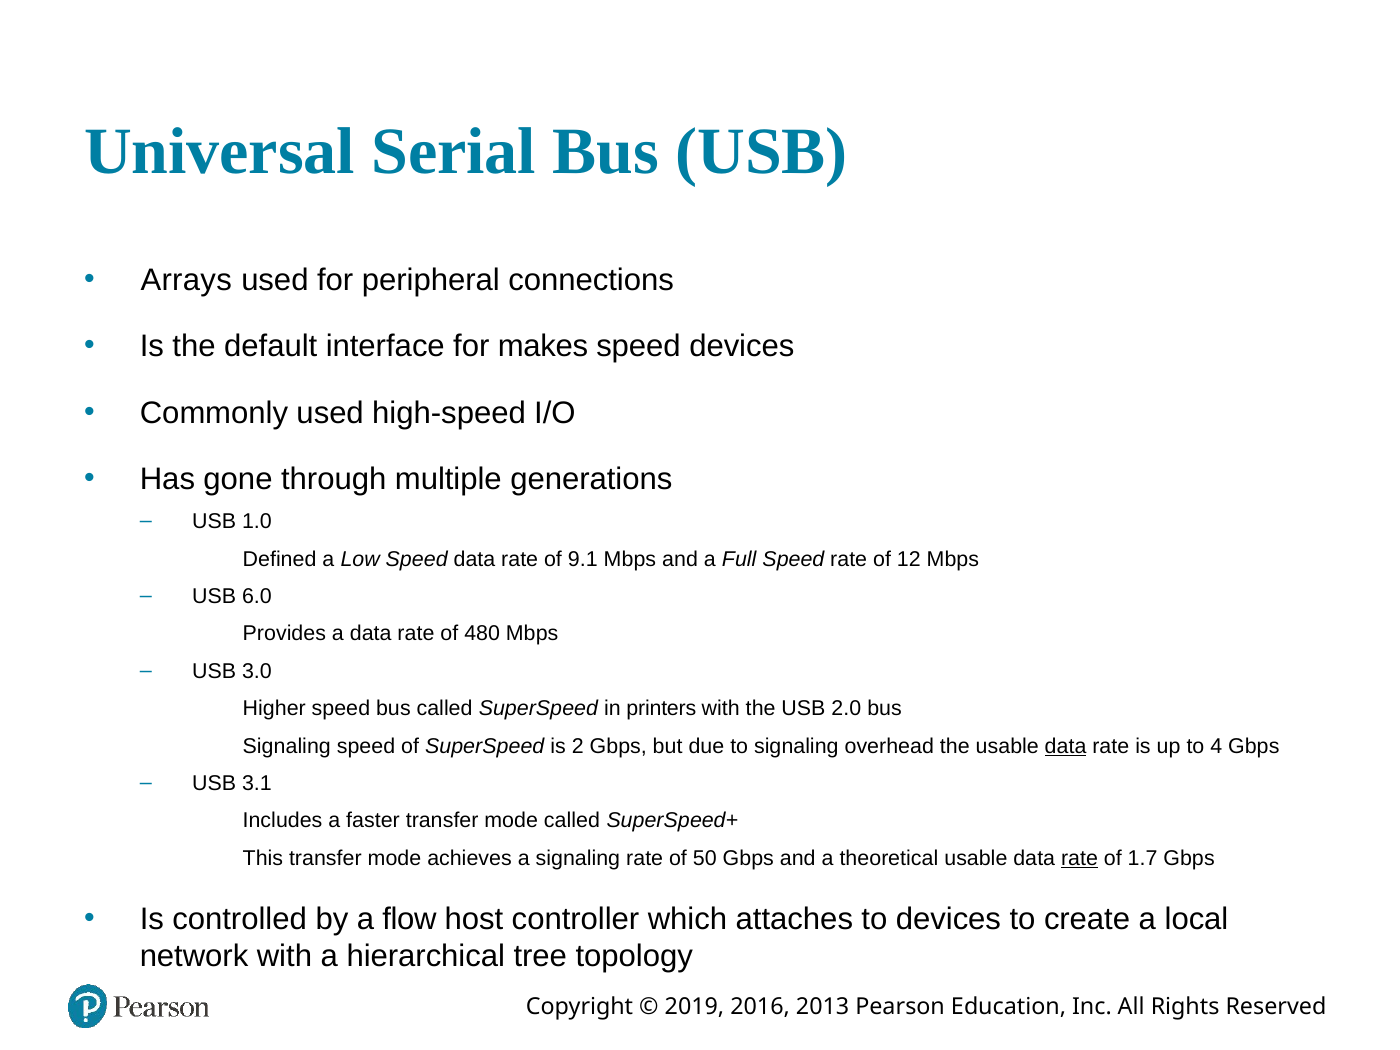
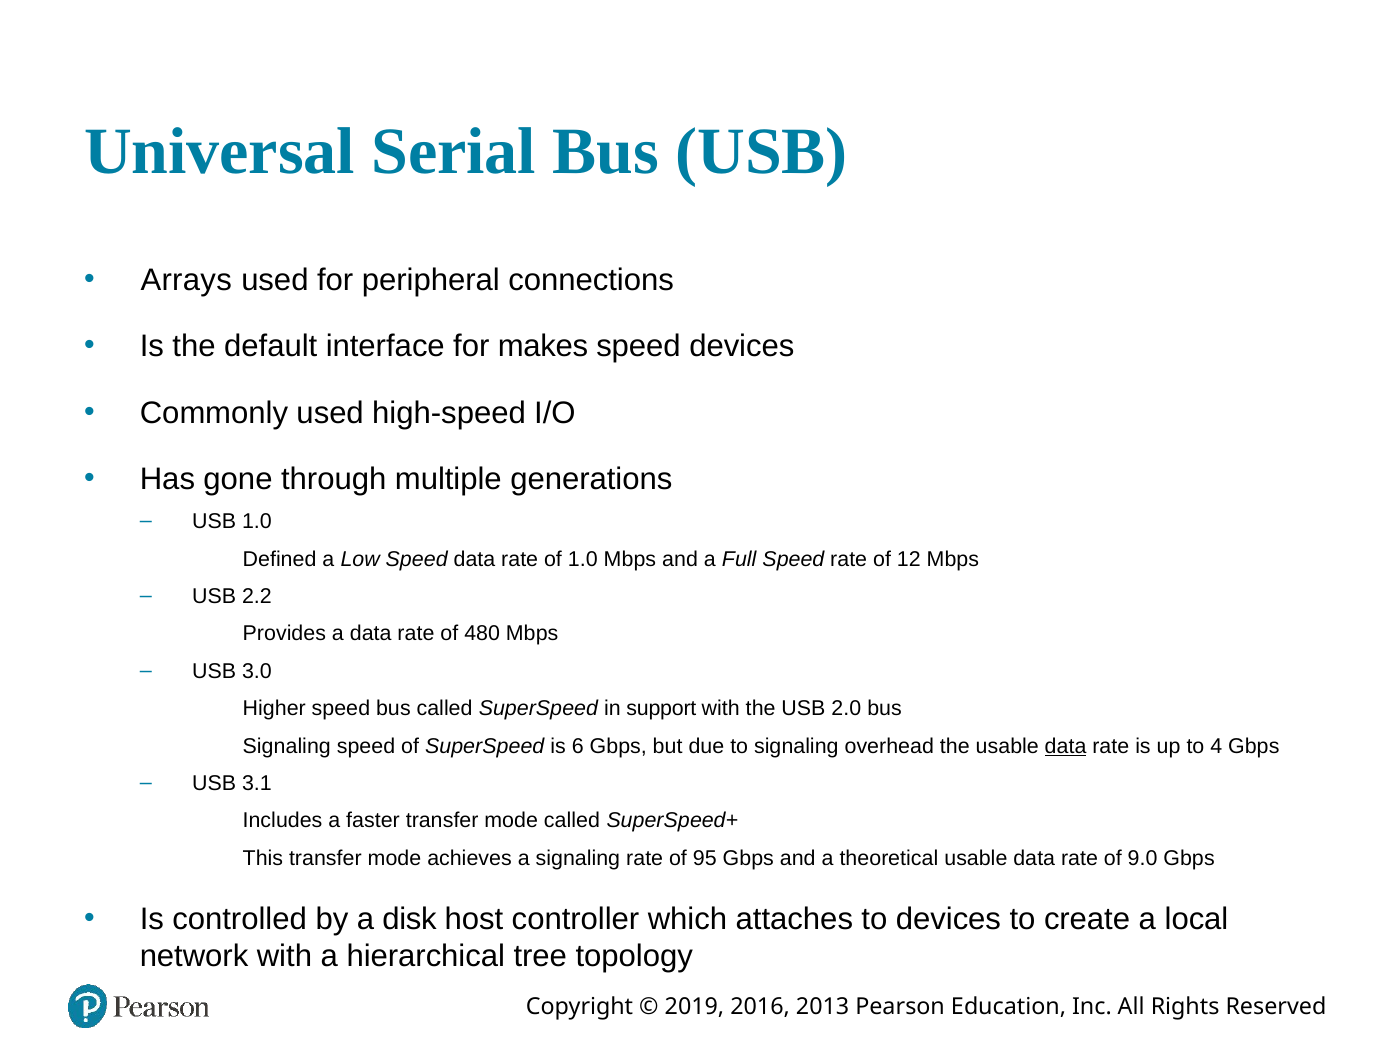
of 9.1: 9.1 -> 1.0
6.0: 6.0 -> 2.2
printers: printers -> support
2: 2 -> 6
50: 50 -> 95
rate at (1079, 858) underline: present -> none
1.7: 1.7 -> 9.0
flow: flow -> disk
